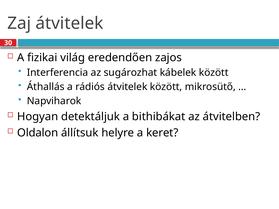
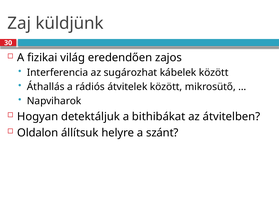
Zaj átvitelek: átvitelek -> küldjünk
keret: keret -> szánt
